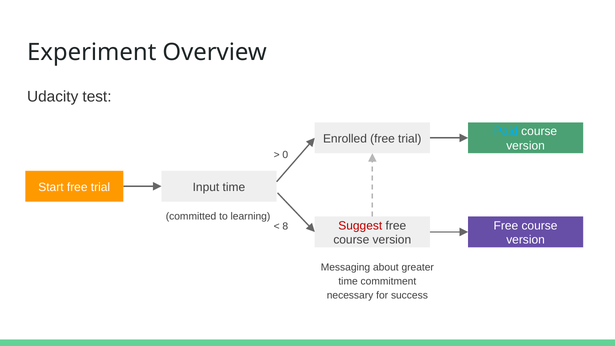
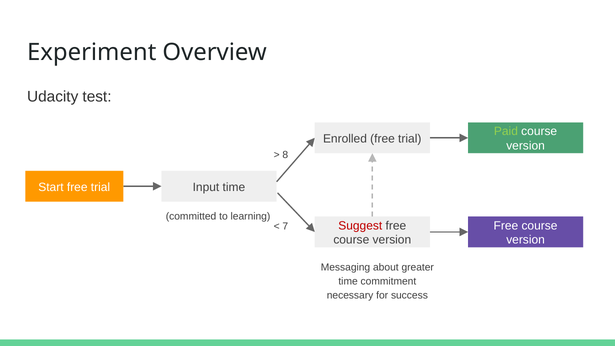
Paid colour: light blue -> light green
0: 0 -> 8
8: 8 -> 7
